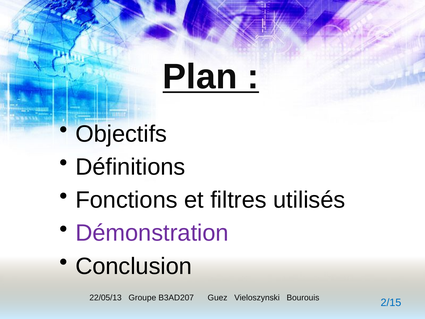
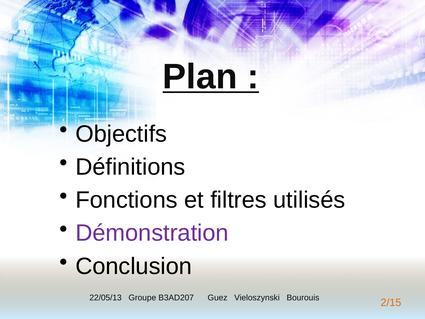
2/15 colour: blue -> orange
